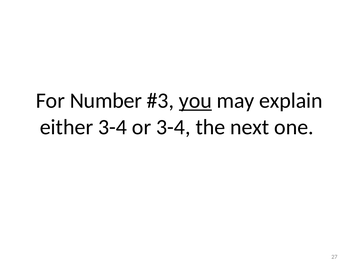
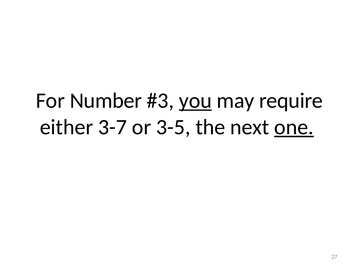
explain: explain -> require
either 3-4: 3-4 -> 3-7
or 3-4: 3-4 -> 3-5
one underline: none -> present
